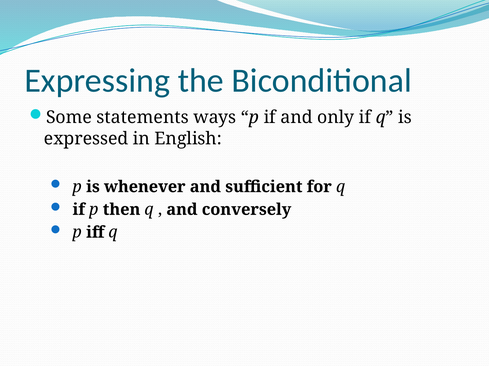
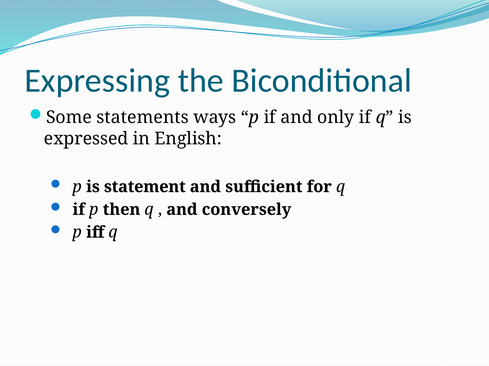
whenever: whenever -> statement
